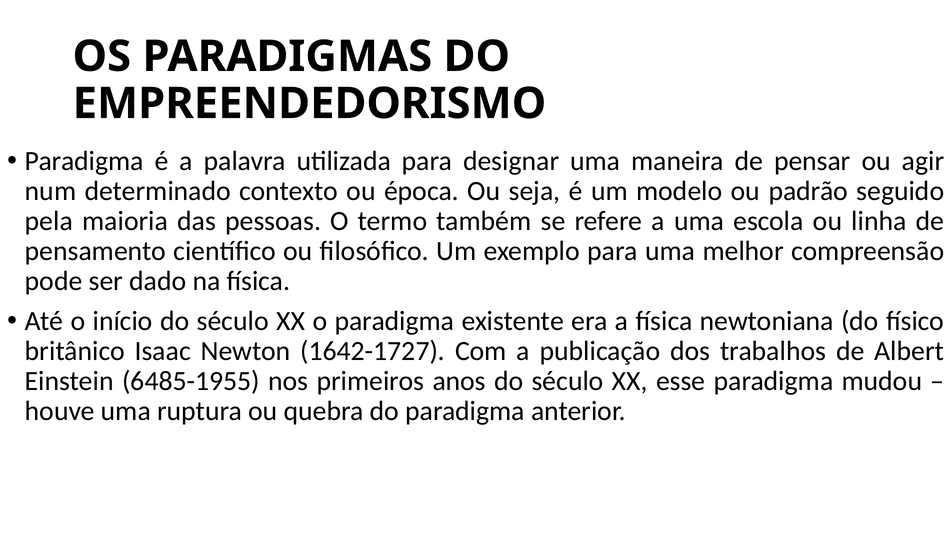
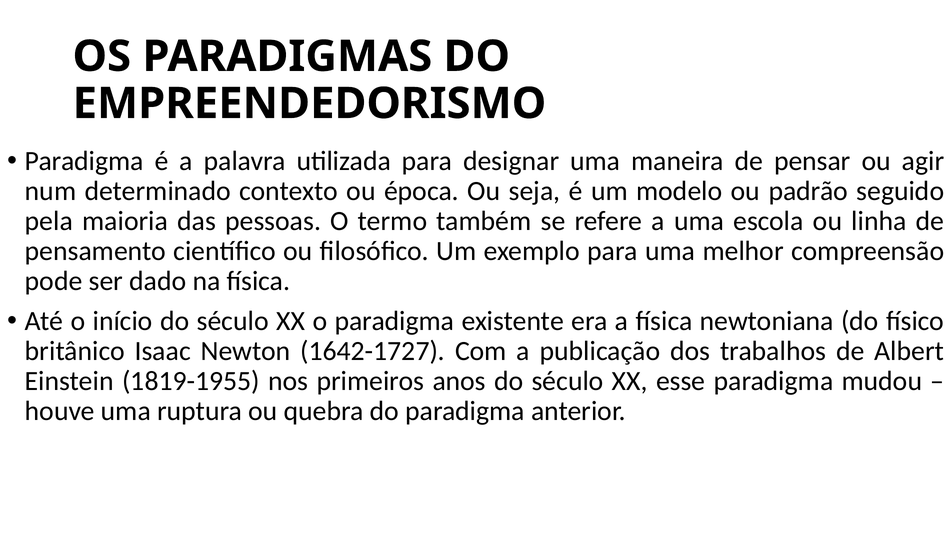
6485-1955: 6485-1955 -> 1819-1955
